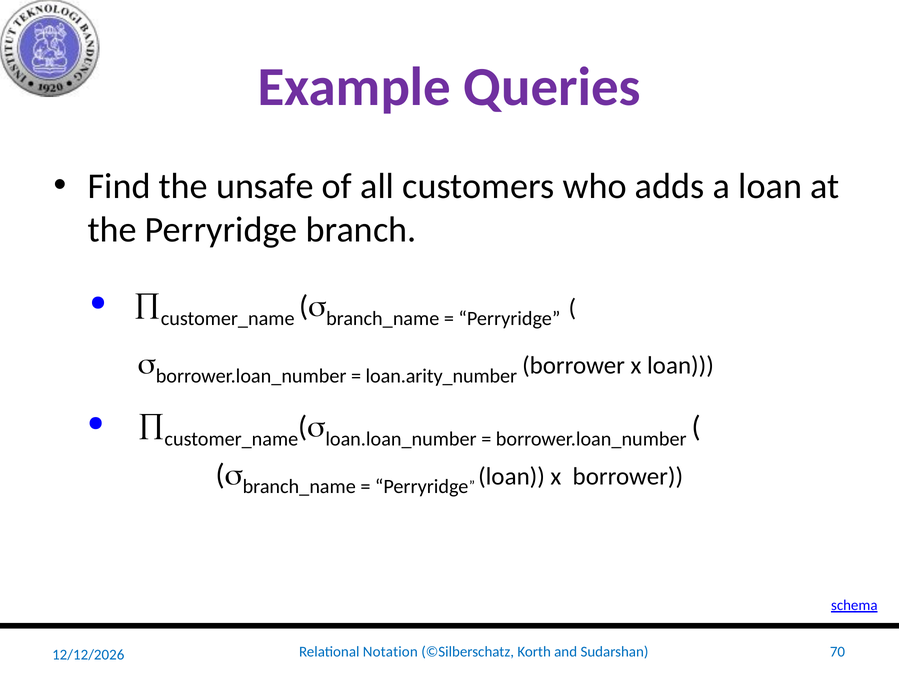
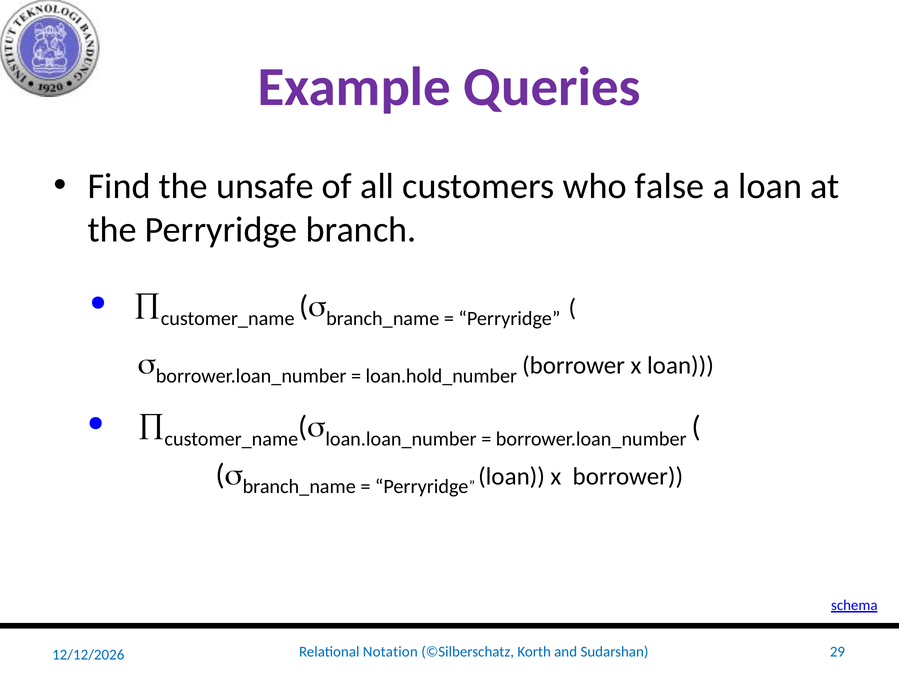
adds: adds -> false
loan.arity_number: loan.arity_number -> loan.hold_number
70: 70 -> 29
